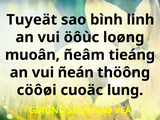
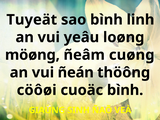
öôùc: öôùc -> yeâu
muoân: muoân -> möøng
tieáng: tieáng -> cuøng
cuoäc lung: lung -> bình
